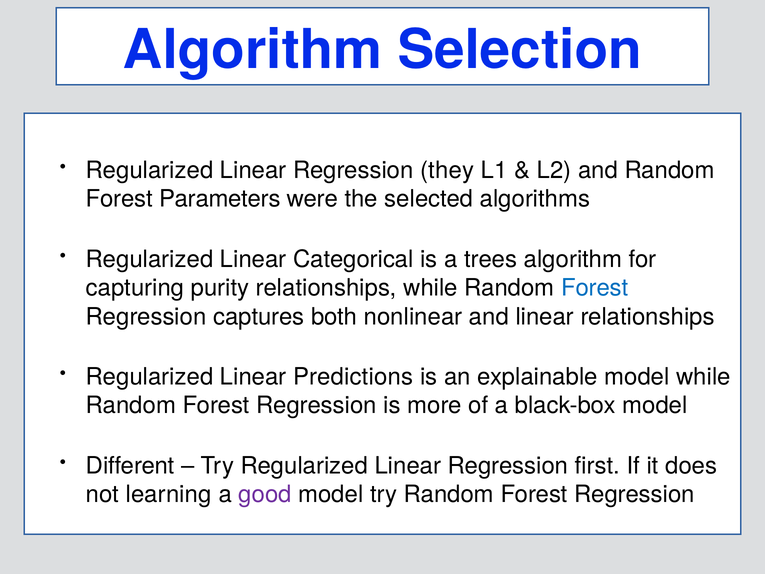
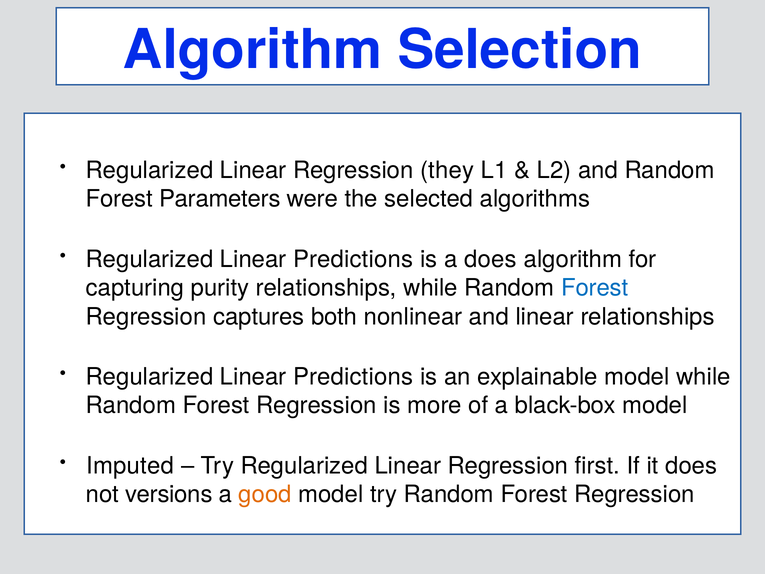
Categorical at (353, 259): Categorical -> Predictions
a trees: trees -> does
Different: Different -> Imputed
learning: learning -> versions
good colour: purple -> orange
